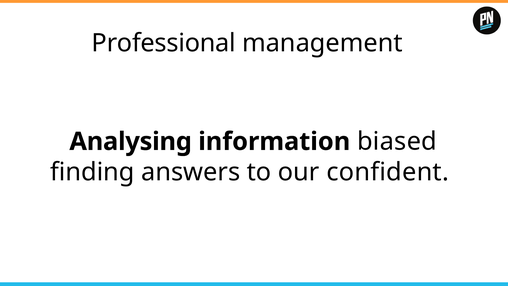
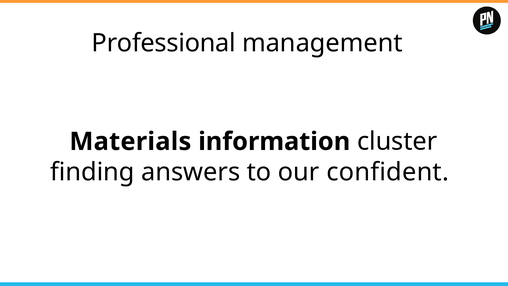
Analysing: Analysing -> Materials
biased: biased -> cluster
